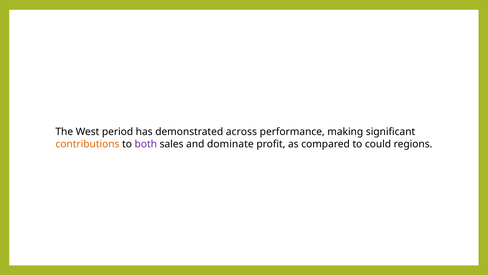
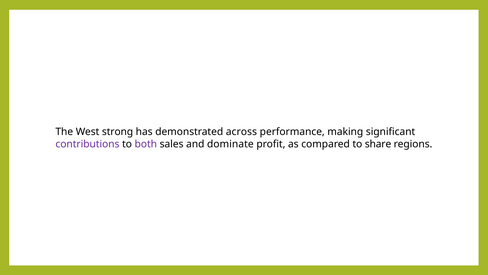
period: period -> strong
contributions colour: orange -> purple
could: could -> share
